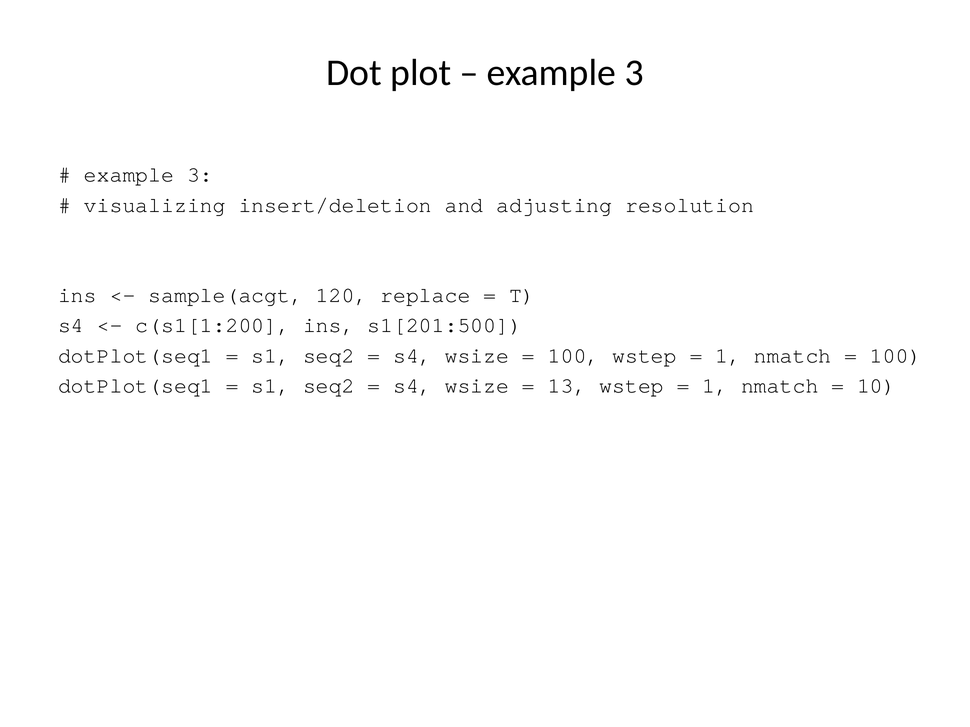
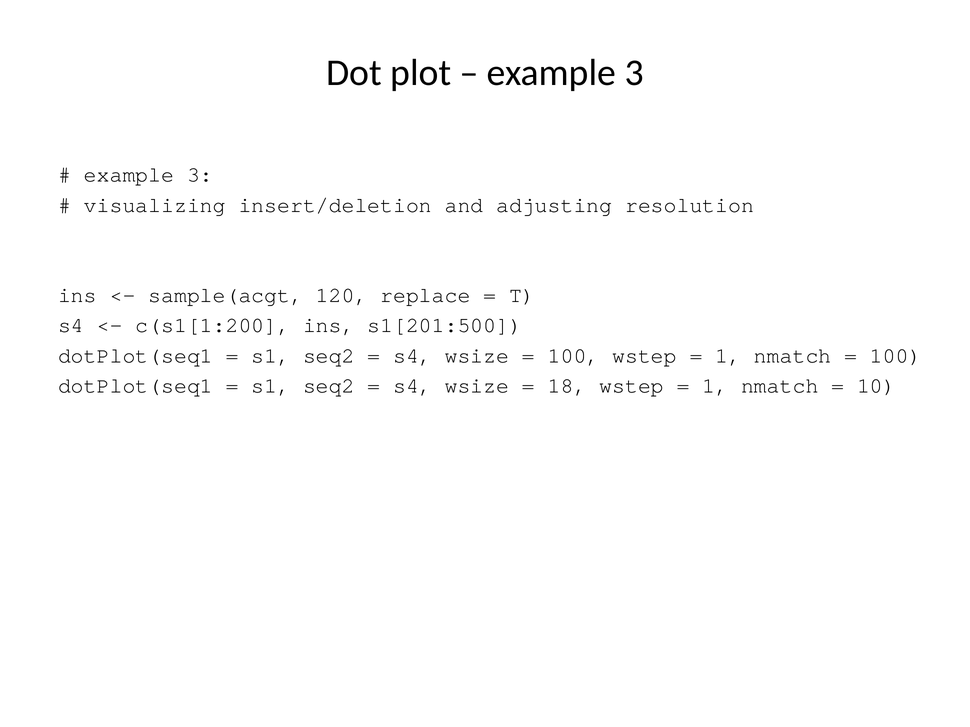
13: 13 -> 18
